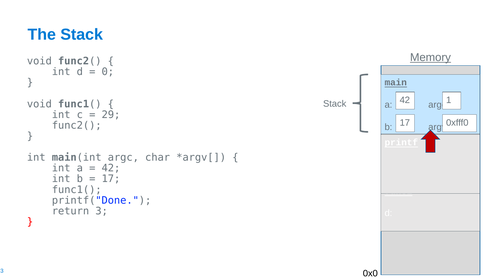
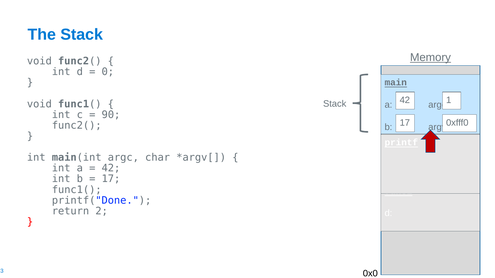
29: 29 -> 90
3: 3 -> 2
